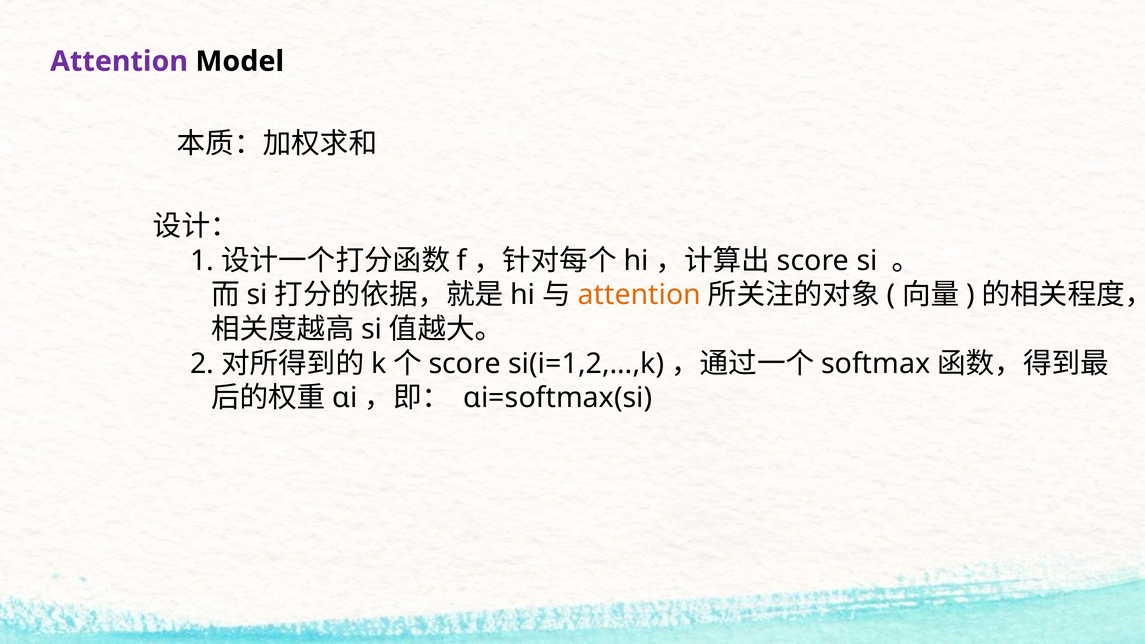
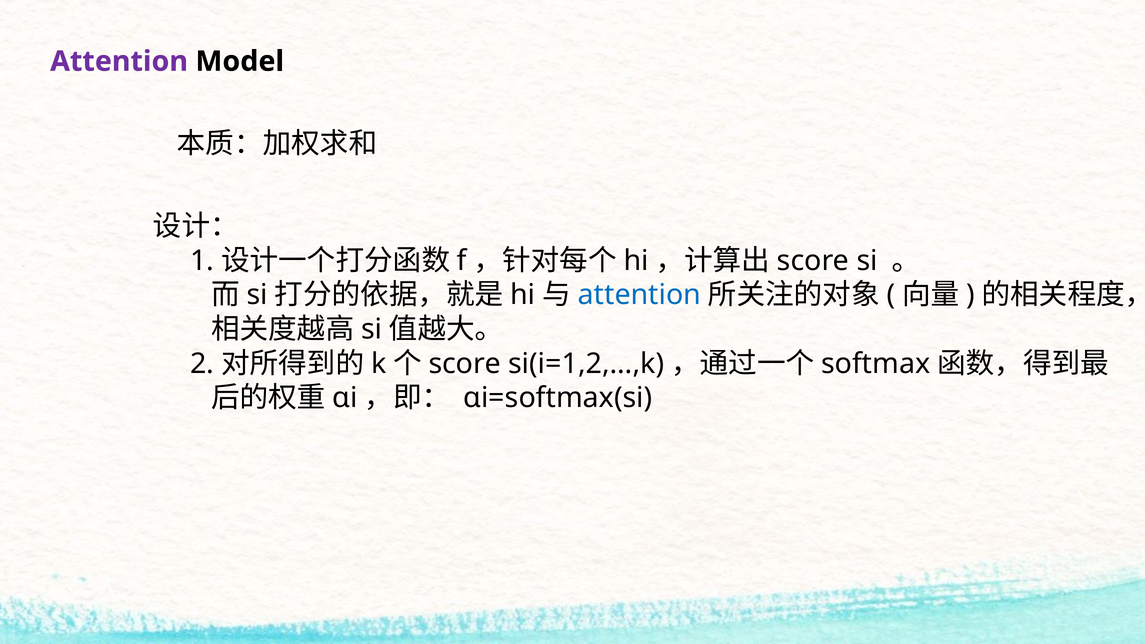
attention at (639, 295) colour: orange -> blue
